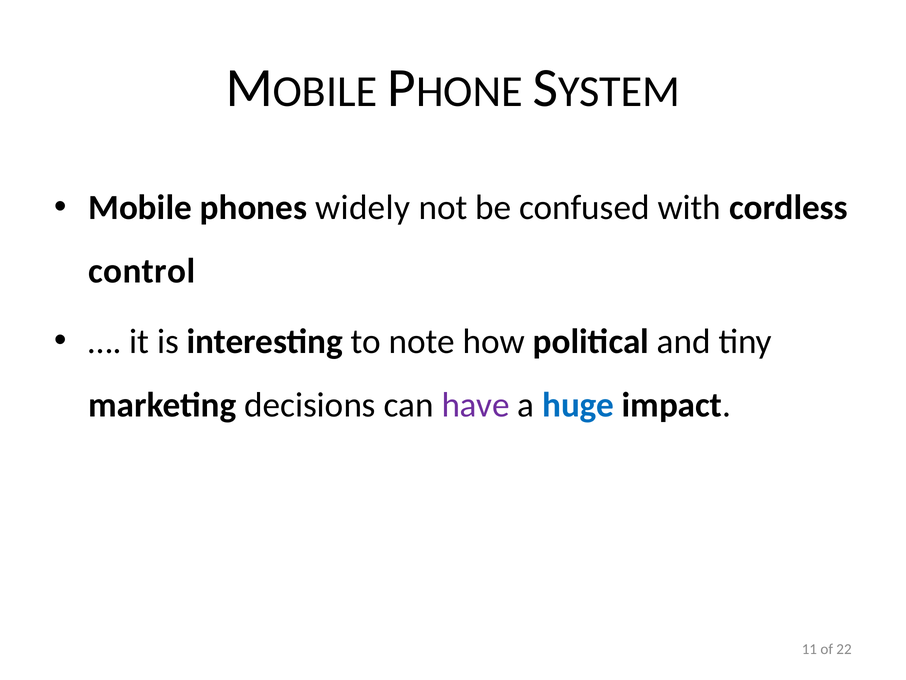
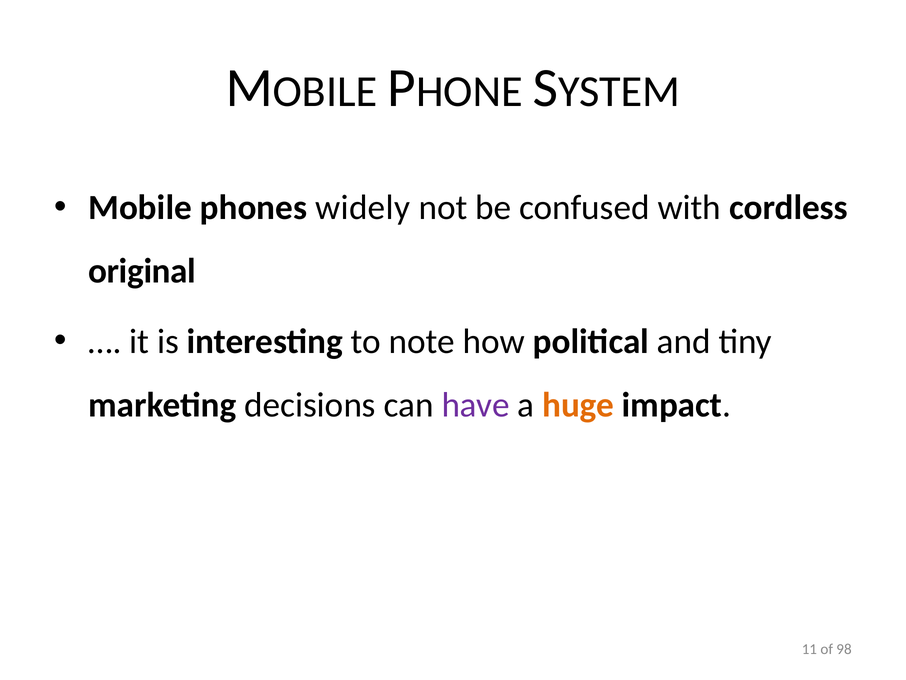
control: control -> original
huge colour: blue -> orange
22: 22 -> 98
